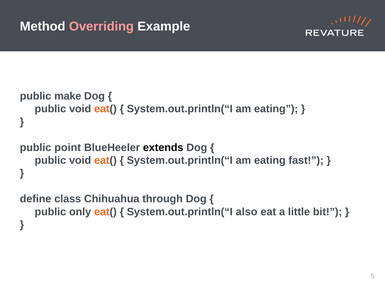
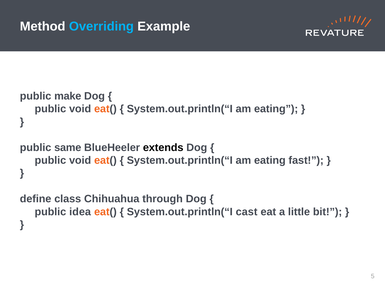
Overriding colour: pink -> light blue
point: point -> same
only: only -> idea
also: also -> cast
